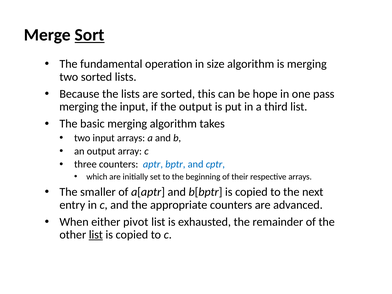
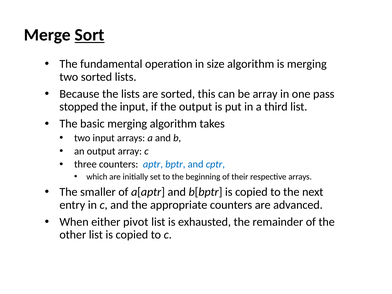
be hope: hope -> array
merging at (79, 107): merging -> stopped
list at (96, 235) underline: present -> none
